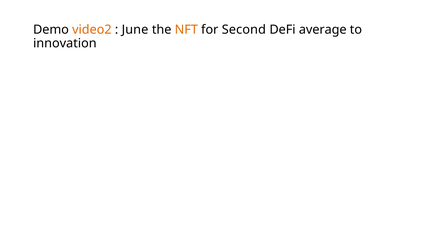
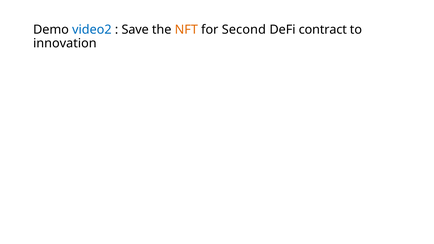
video2 colour: orange -> blue
June: June -> Save
average: average -> contract
